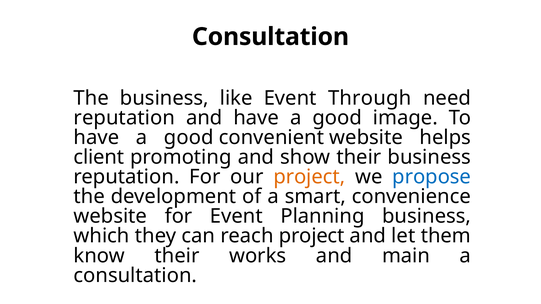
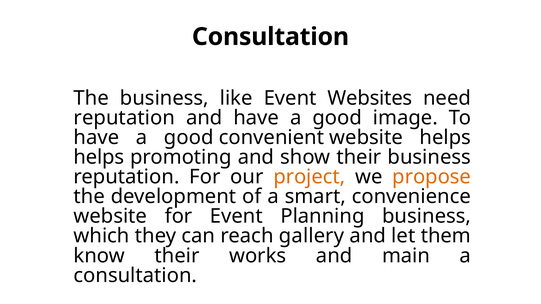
Through: Through -> Websites
client at (99, 157): client -> helps
propose colour: blue -> orange
reach project: project -> gallery
